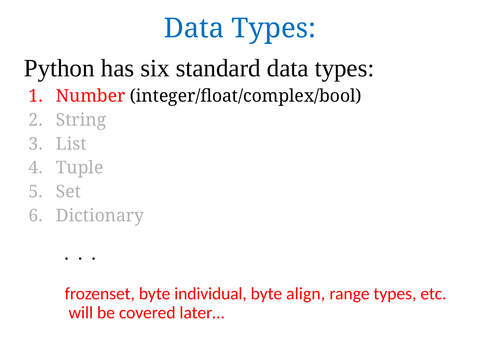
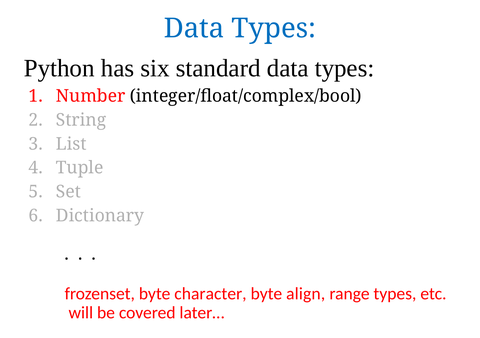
individual: individual -> character
